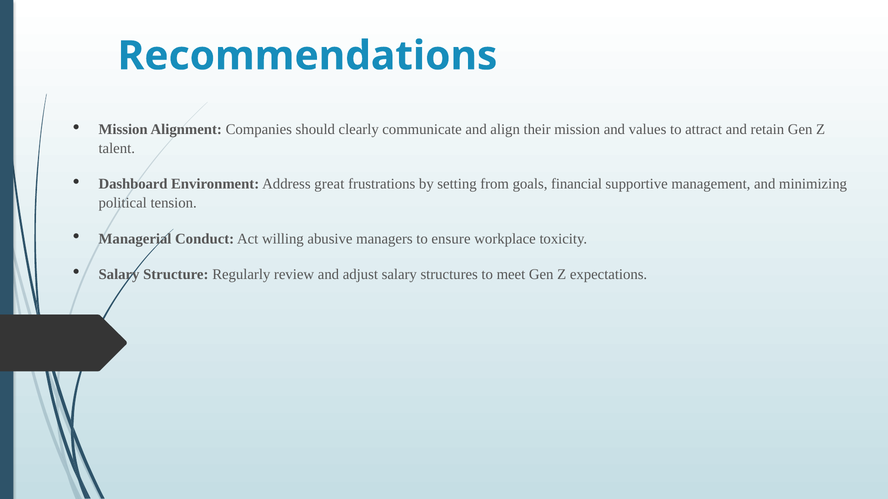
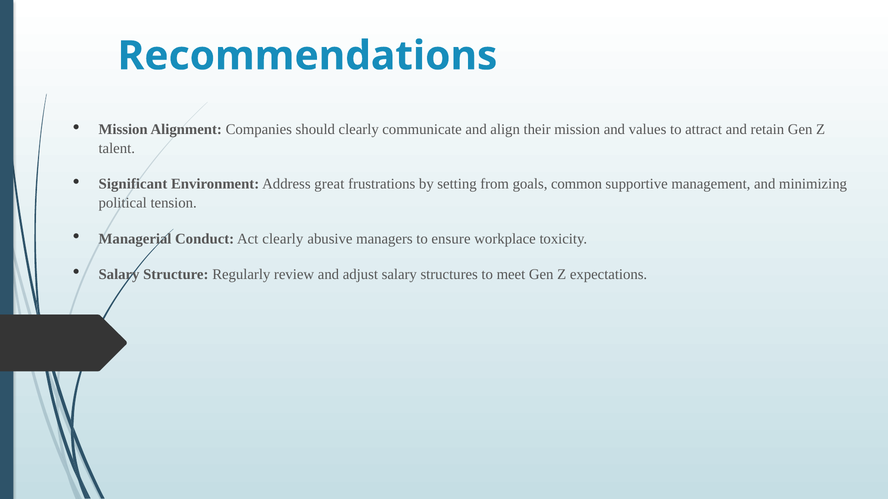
Dashboard: Dashboard -> Significant
financial: financial -> common
Act willing: willing -> clearly
